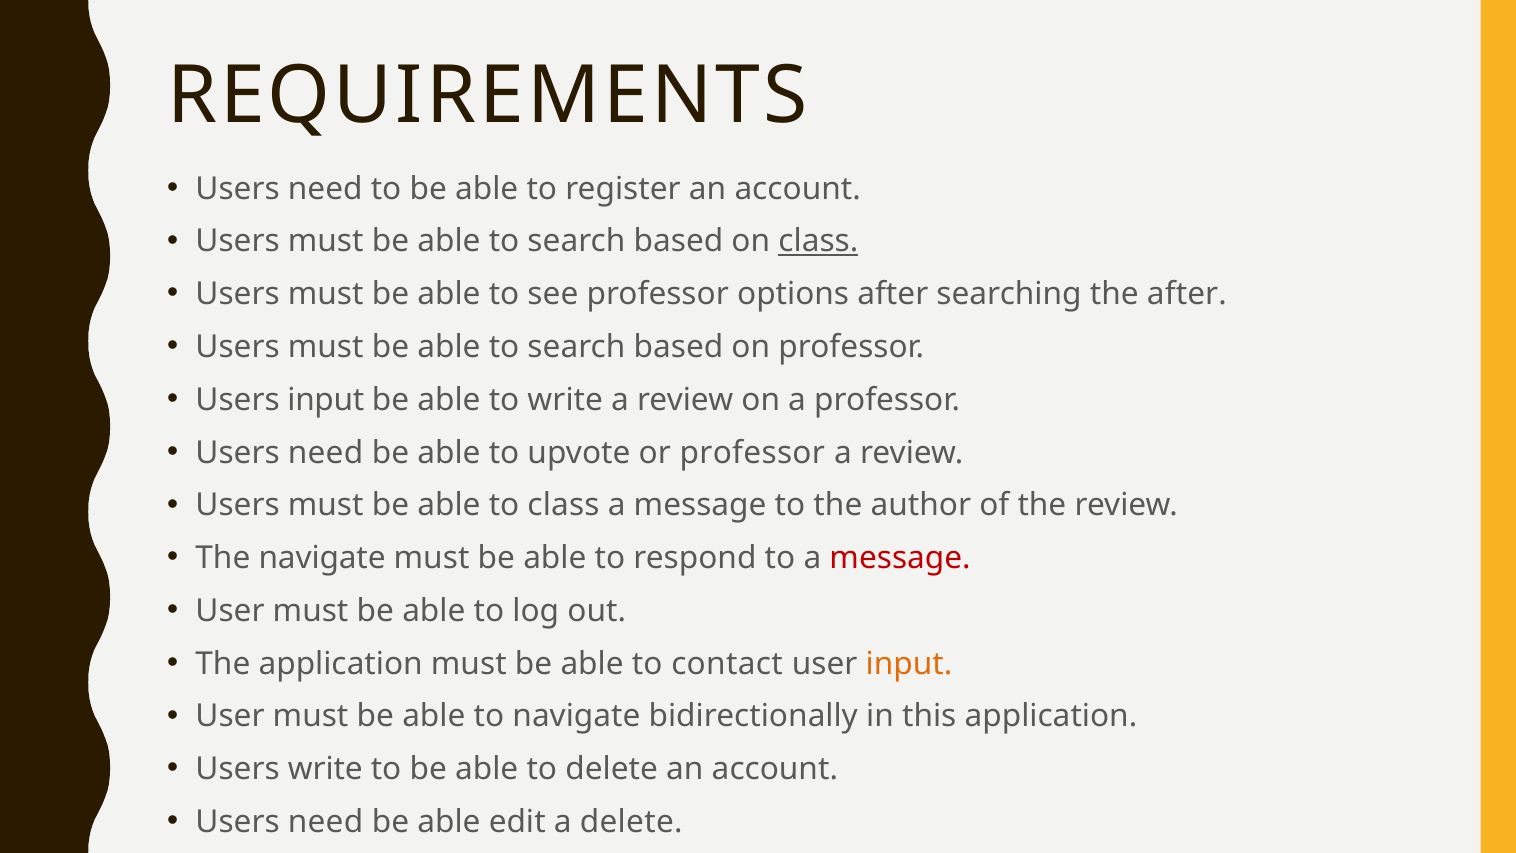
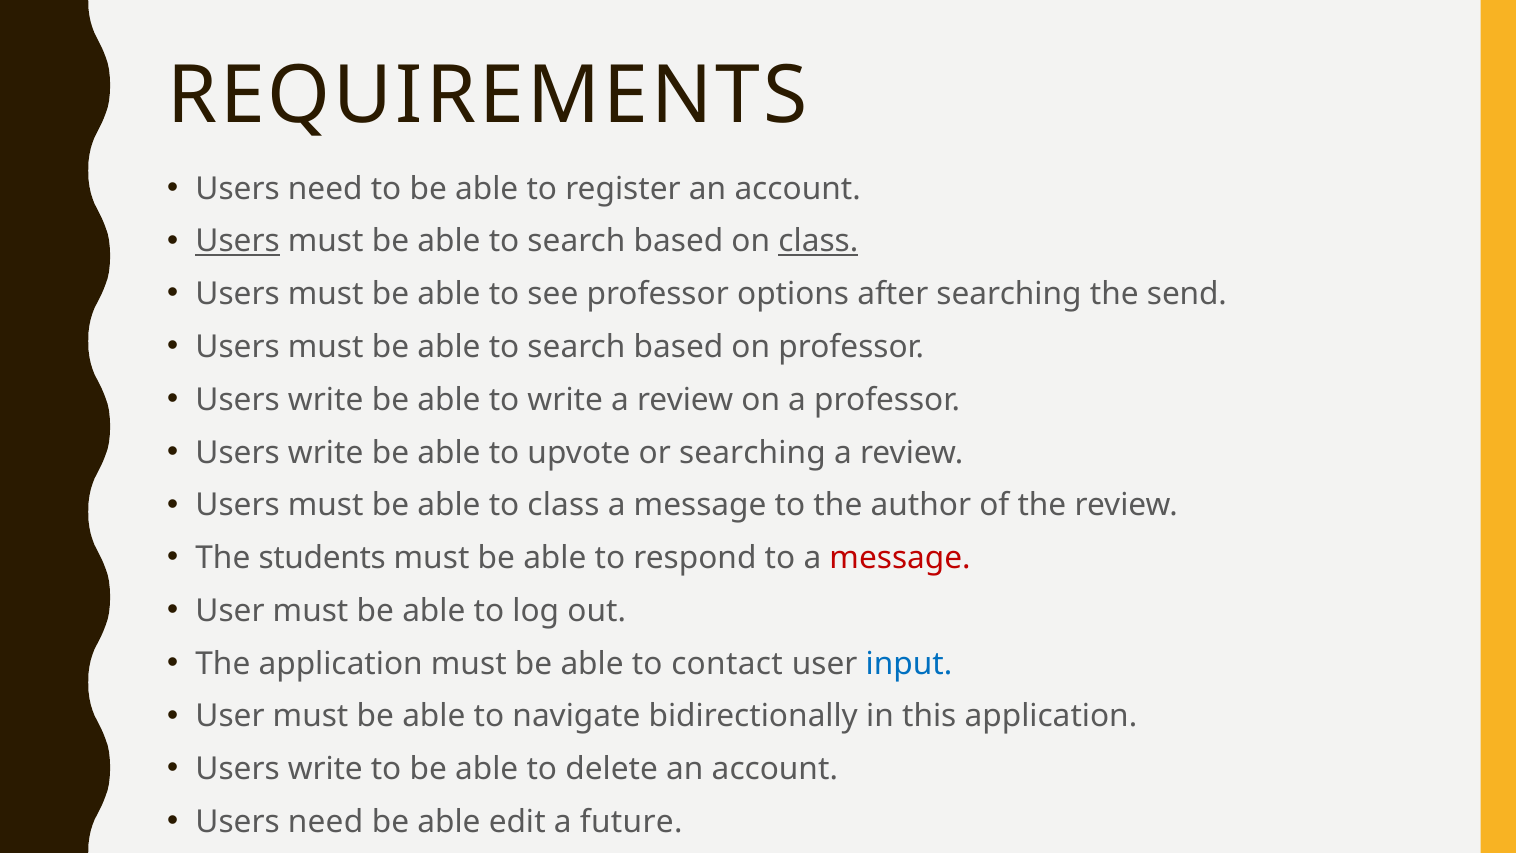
Users at (238, 241) underline: none -> present
the after: after -> send
input at (326, 400): input -> write
need at (326, 452): need -> write
or professor: professor -> searching
The navigate: navigate -> students
input at (909, 664) colour: orange -> blue
a delete: delete -> future
